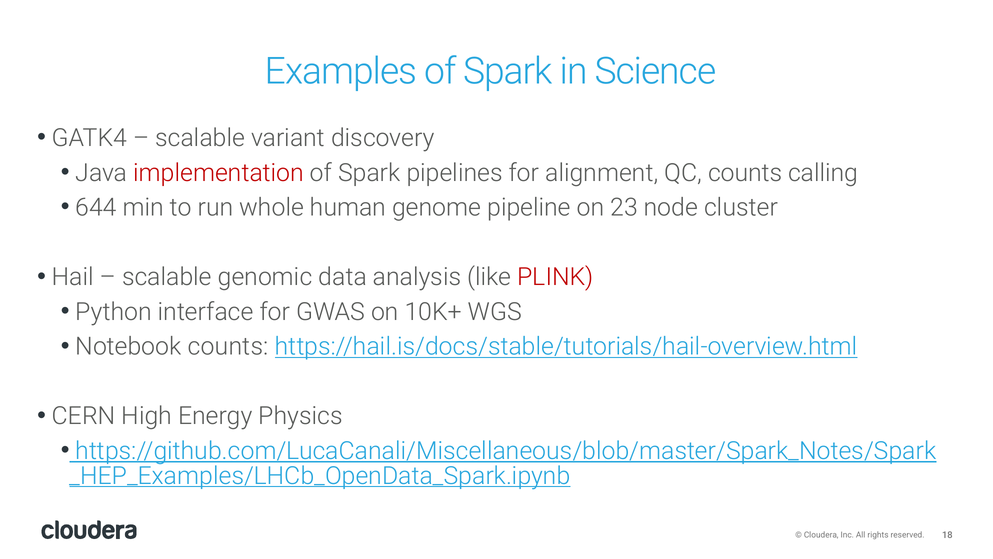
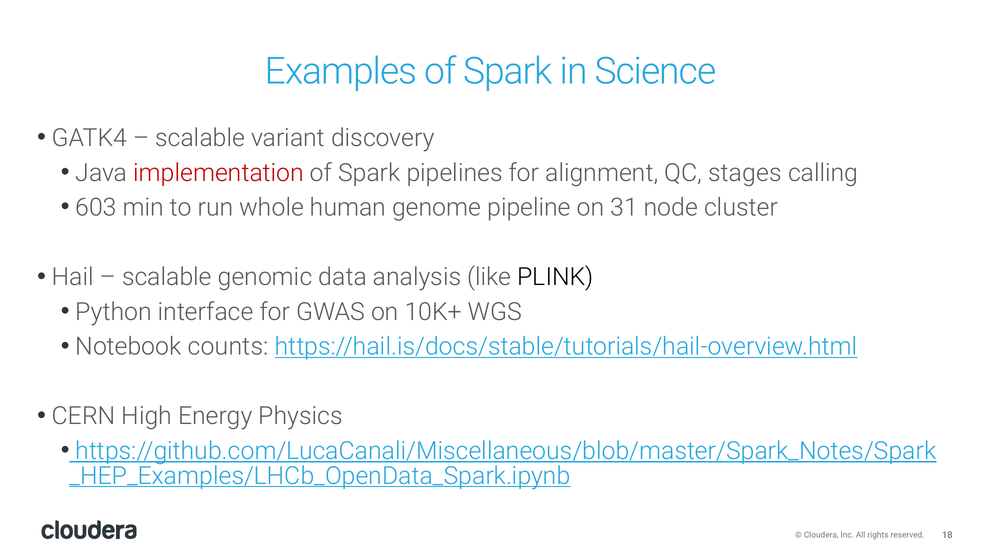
QC counts: counts -> stages
644: 644 -> 603
23: 23 -> 31
PLINK colour: red -> black
